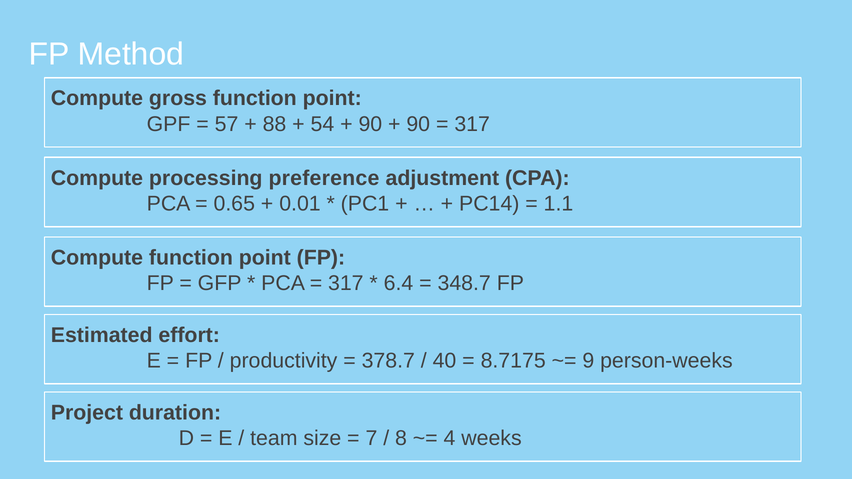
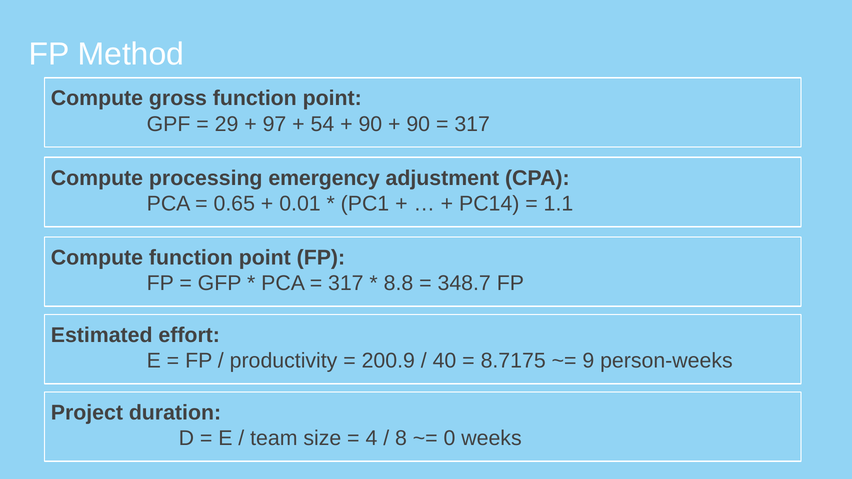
57: 57 -> 29
88: 88 -> 97
preference: preference -> emergency
6.4: 6.4 -> 8.8
378.7: 378.7 -> 200.9
7: 7 -> 4
4: 4 -> 0
